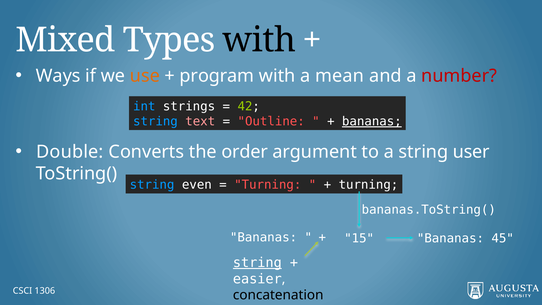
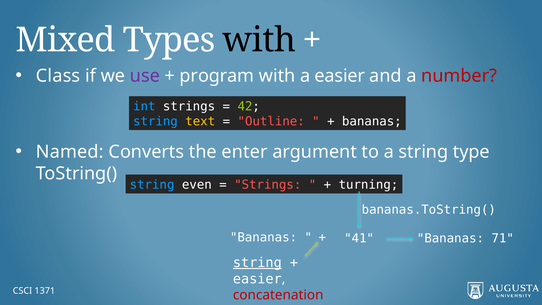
Ways: Ways -> Class
use colour: orange -> purple
a mean: mean -> easier
text colour: pink -> yellow
bananas at (372, 121) underline: present -> none
Double: Double -> Named
order: order -> enter
user: user -> type
Turning at (268, 185): Turning -> Strings
15: 15 -> 41
45: 45 -> 71
1306: 1306 -> 1371
concatenation colour: black -> red
